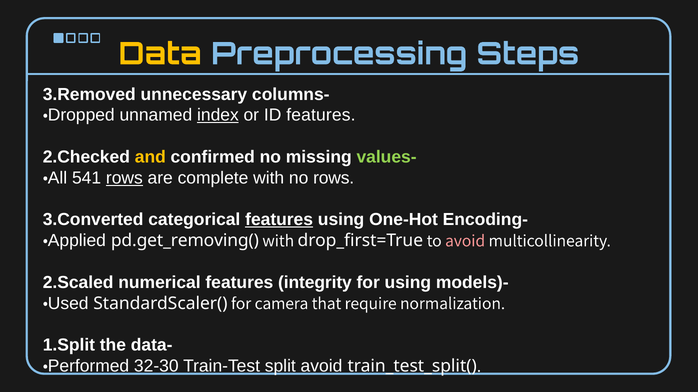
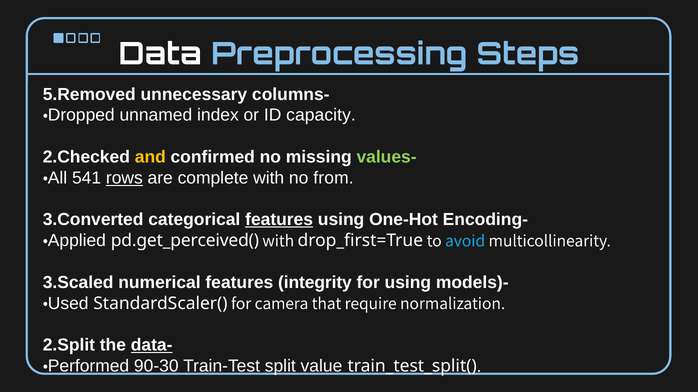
Data colour: yellow -> white
3.Removed: 3.Removed -> 5.Removed
index underline: present -> none
ID features: features -> capacity
no rows: rows -> from
pd.get_removing(: pd.get_removing( -> pd.get_perceived(
avoid at (465, 241) colour: pink -> light blue
2.Scaled: 2.Scaled -> 3.Scaled
1.Split: 1.Split -> 2.Split
data- underline: none -> present
32-30: 32-30 -> 90-30
split avoid: avoid -> value
